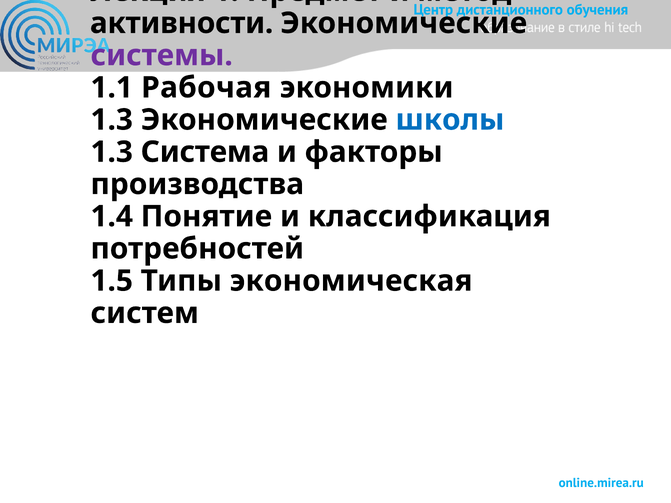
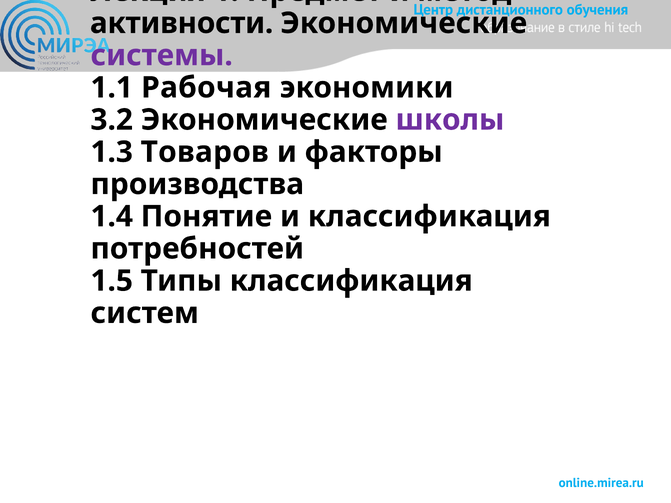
1.3 at (112, 120): 1.3 -> 3.2
школы colour: blue -> purple
Система: Система -> Товаров
Типы экономическая: экономическая -> классификация
